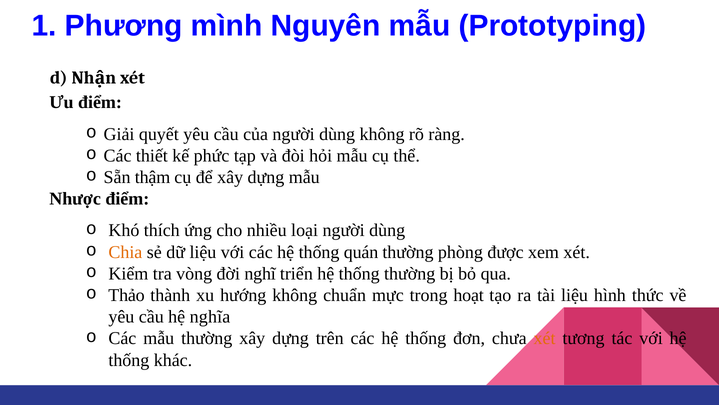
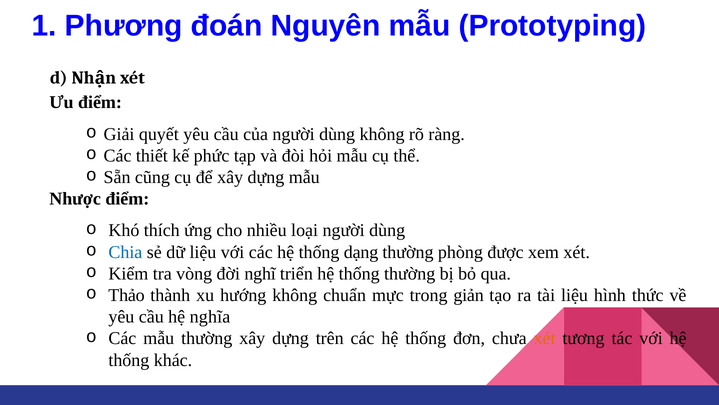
mình: mình -> đoán
thậm: thậm -> cũng
Chia colour: orange -> blue
quán: quán -> dạng
hoạt: hoạt -> giản
